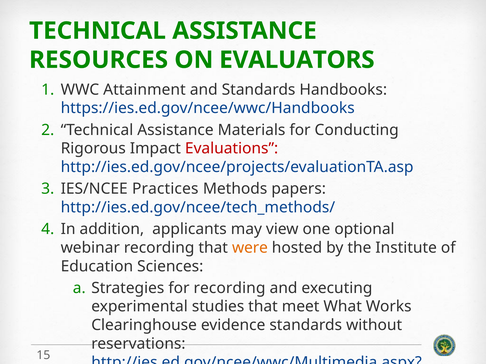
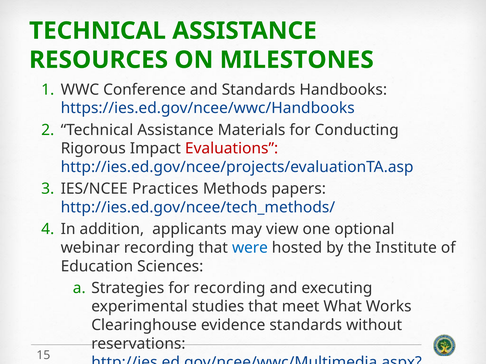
EVALUATORS: EVALUATORS -> MILESTONES
Attainment: Attainment -> Conference
were colour: orange -> blue
